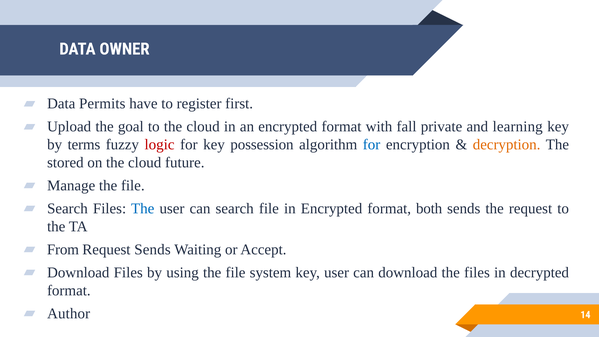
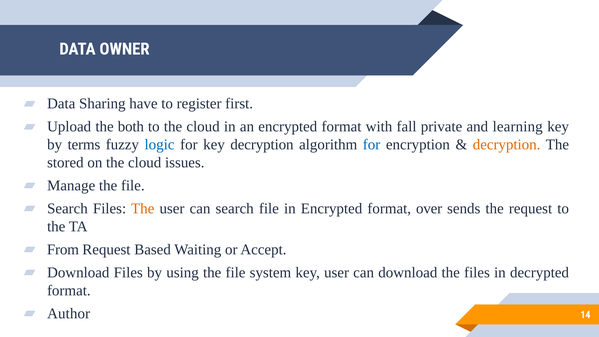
Permits: Permits -> Sharing
goal: goal -> both
logic colour: red -> blue
key possession: possession -> decryption
future: future -> issues
The at (143, 209) colour: blue -> orange
both: both -> over
Request Sends: Sends -> Based
